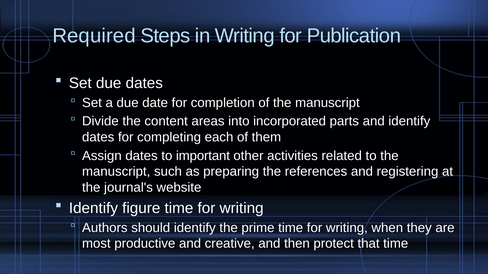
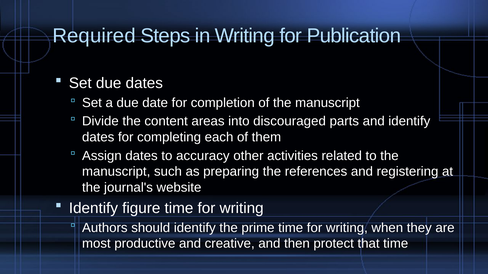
incorporated: incorporated -> discouraged
important: important -> accuracy
